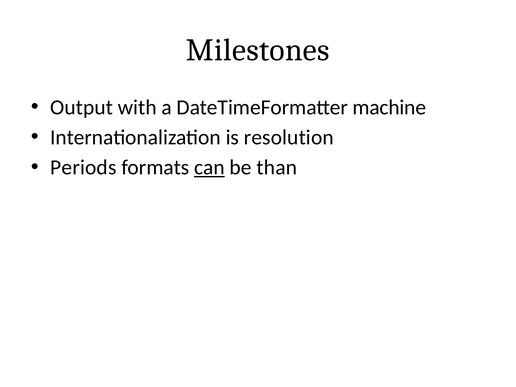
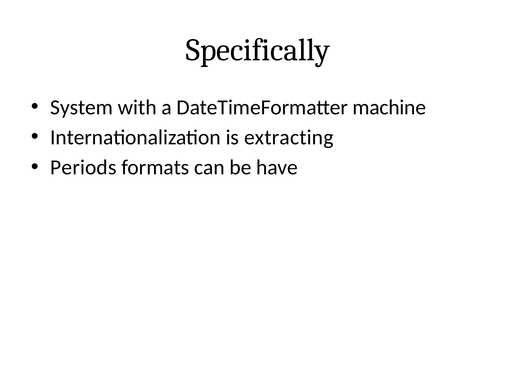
Milestones: Milestones -> Specifically
Output: Output -> System
resolution: resolution -> extracting
can underline: present -> none
than: than -> have
